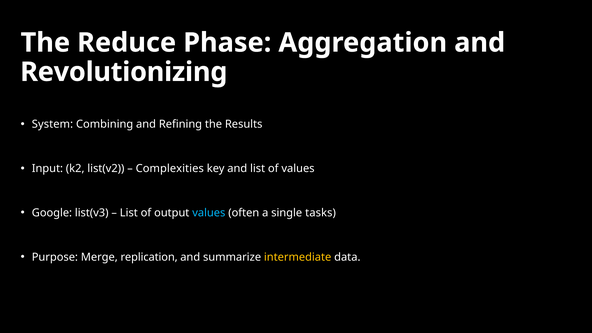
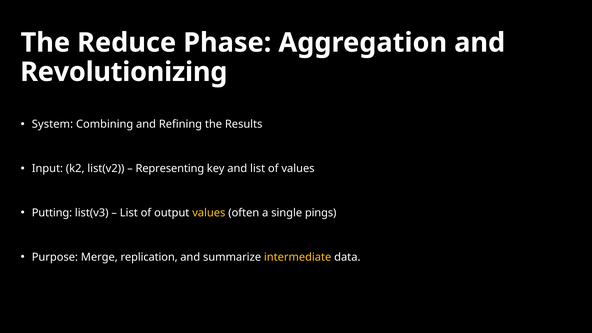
Complexities: Complexities -> Representing
Google: Google -> Putting
values at (209, 213) colour: light blue -> yellow
tasks: tasks -> pings
